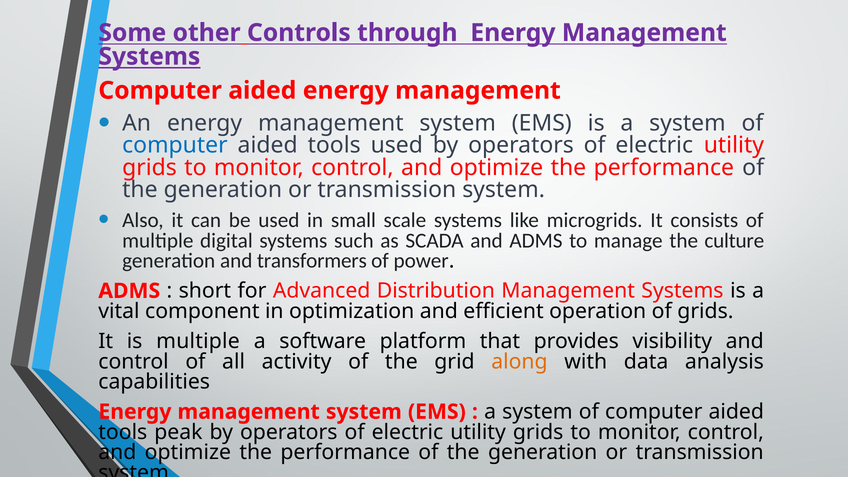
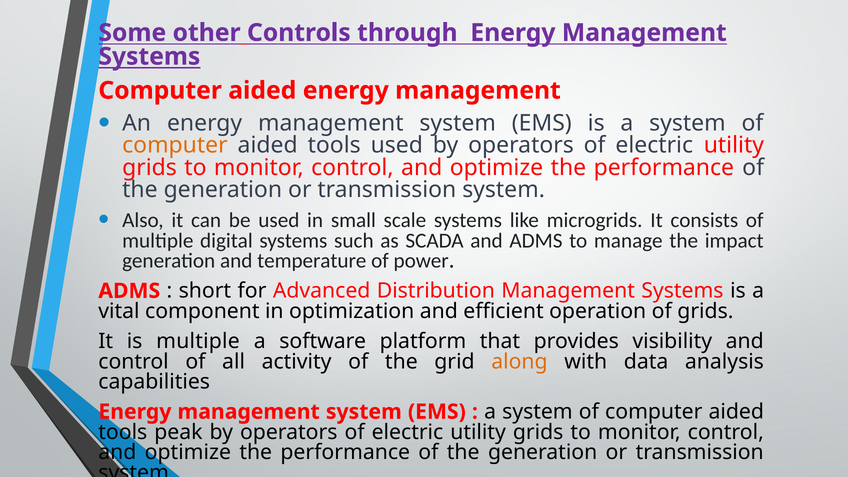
computer at (175, 145) colour: blue -> orange
culture: culture -> impact
transformers: transformers -> temperature
